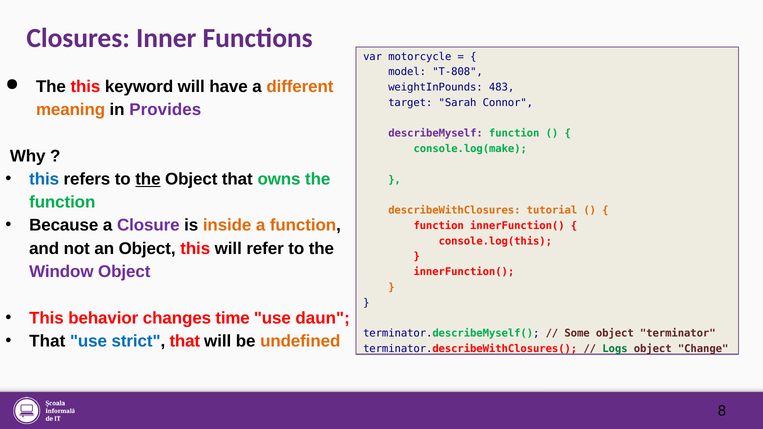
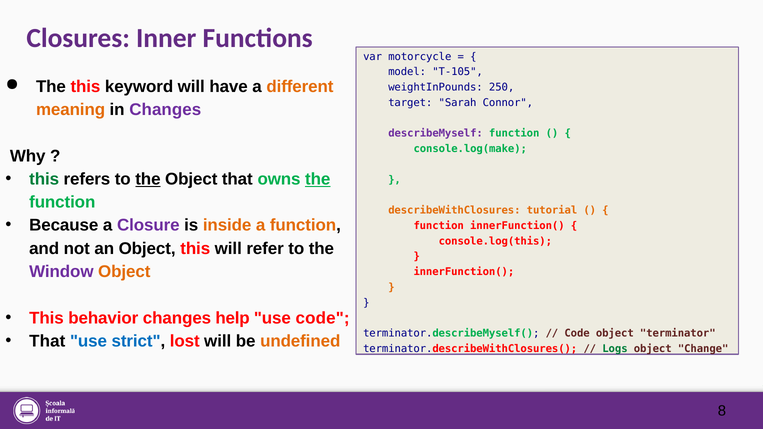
T-808: T-808 -> T-105
483: 483 -> 250
in Provides: Provides -> Changes
this at (44, 179) colour: blue -> green
the at (318, 179) underline: none -> present
Object at (124, 272) colour: purple -> orange
time: time -> help
use daun: daun -> code
Some at (577, 333): Some -> Code
strict that: that -> lost
